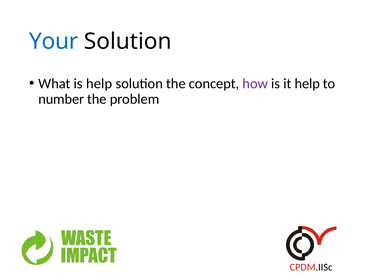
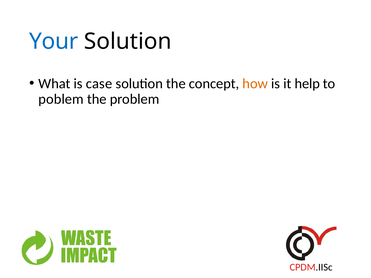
is help: help -> case
how colour: purple -> orange
number: number -> poblem
